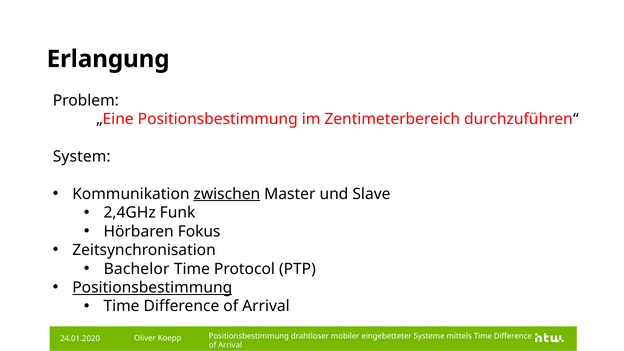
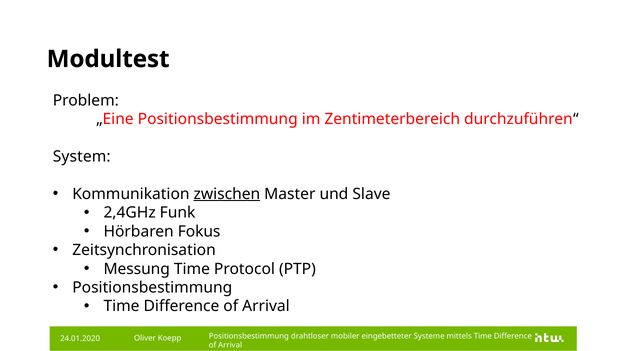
Erlangung: Erlangung -> Modultest
Bachelor: Bachelor -> Messung
Positionsbestimmung at (152, 288) underline: present -> none
